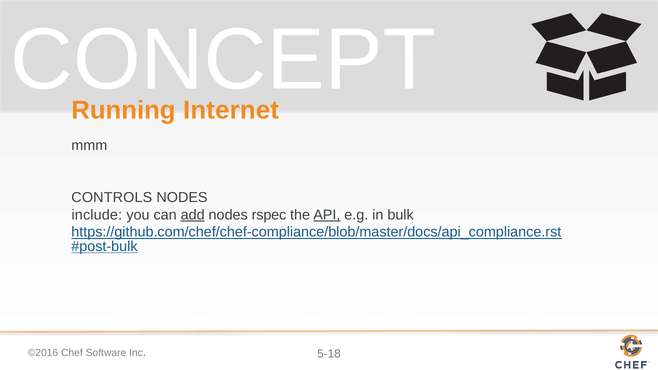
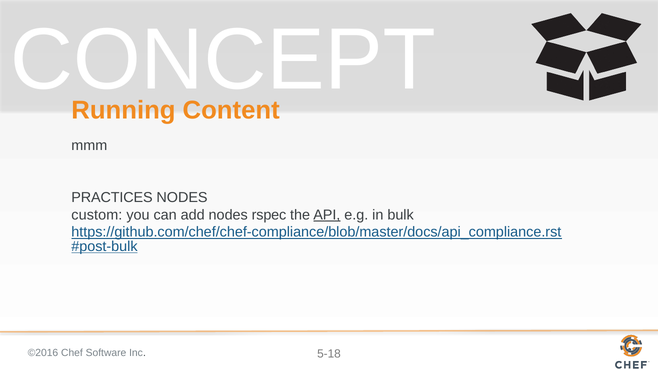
Internet: Internet -> Content
CONTROLS: CONTROLS -> PRACTICES
include: include -> custom
add underline: present -> none
